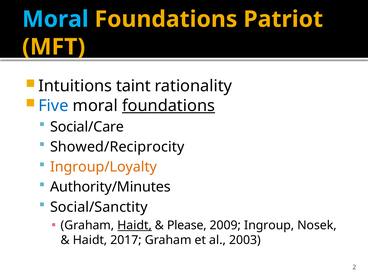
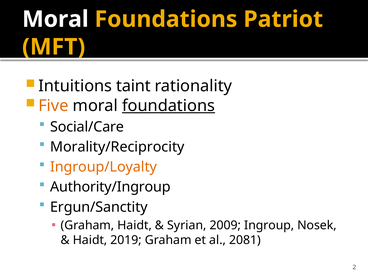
Moral at (55, 19) colour: light blue -> white
Five colour: blue -> orange
Showed/Reciprocity: Showed/Reciprocity -> Morality/Reciprocity
Authority/Minutes: Authority/Minutes -> Authority/Ingroup
Social/Sanctity: Social/Sanctity -> Ergun/Sanctity
Haidt at (135, 225) underline: present -> none
Please: Please -> Syrian
2017: 2017 -> 2019
2003: 2003 -> 2081
